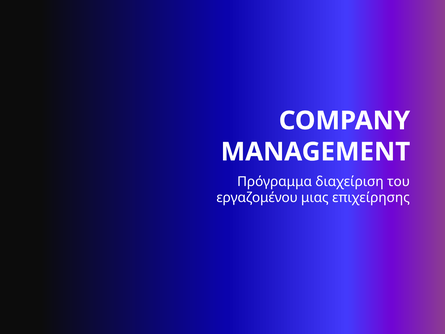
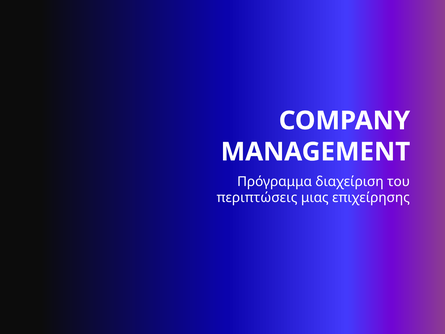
εργαζομένου: εργαζομένου -> περιπτώσεις
